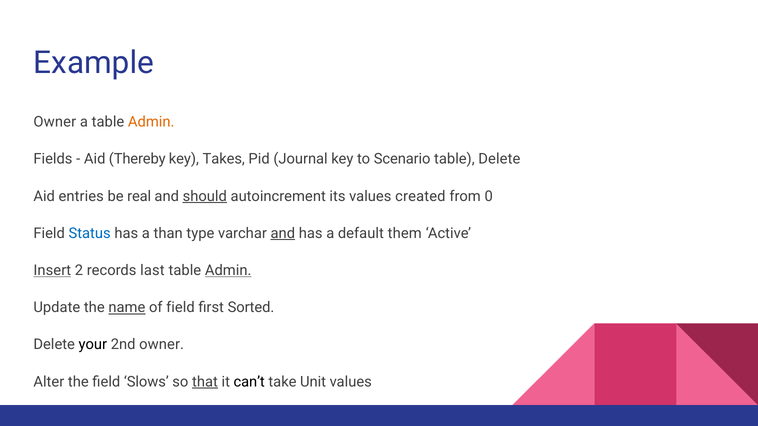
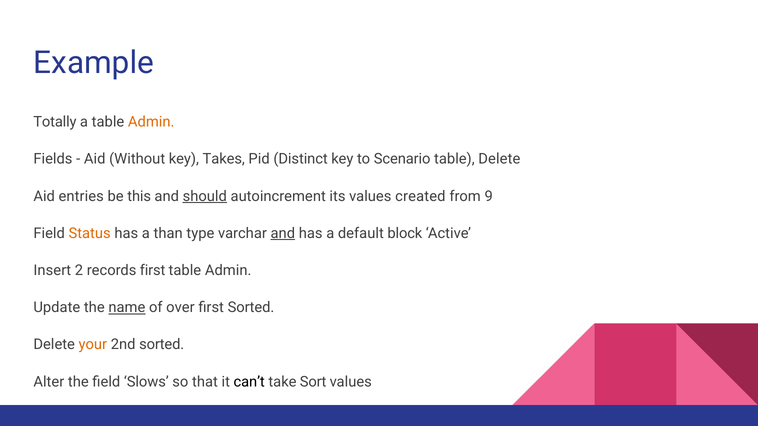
Owner at (55, 122): Owner -> Totally
Thereby: Thereby -> Without
Journal: Journal -> Distinct
real: real -> this
0: 0 -> 9
Status colour: blue -> orange
them: them -> block
Insert underline: present -> none
records last: last -> first
Admin at (228, 271) underline: present -> none
of field: field -> over
your colour: black -> orange
2nd owner: owner -> sorted
that underline: present -> none
Unit: Unit -> Sort
